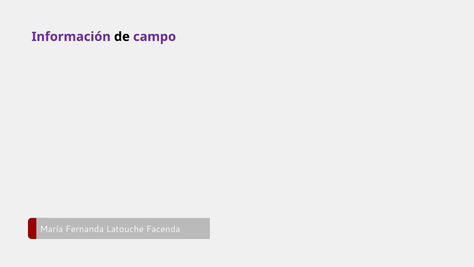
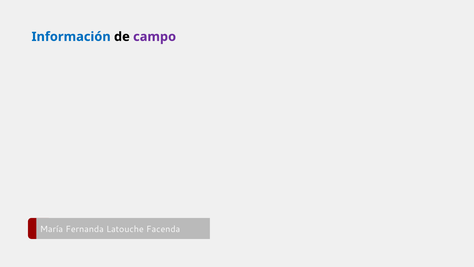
Información colour: purple -> blue
